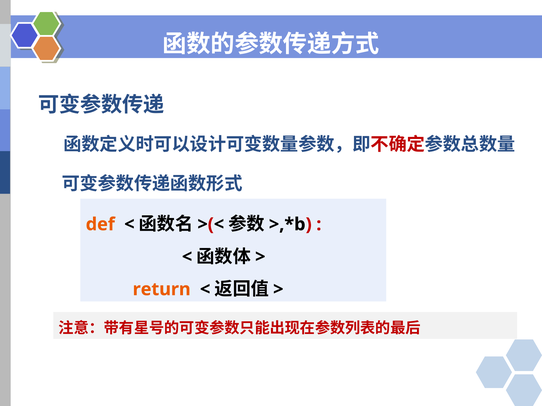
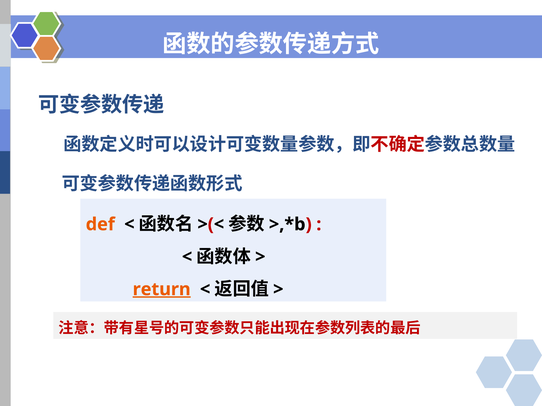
return underline: none -> present
